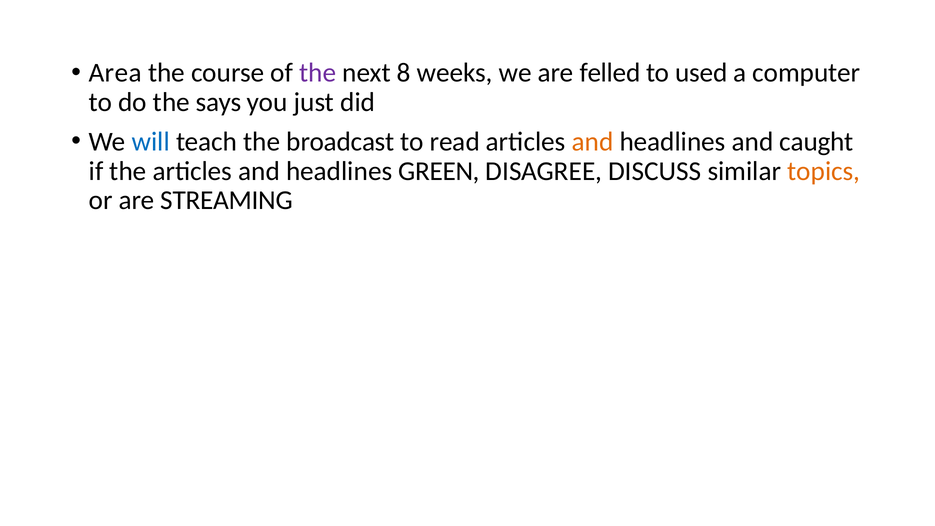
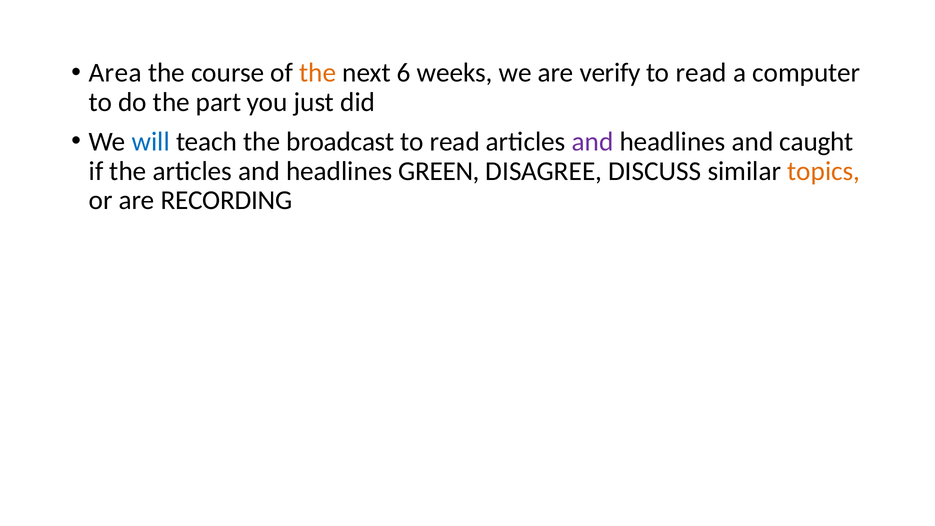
the at (318, 73) colour: purple -> orange
8: 8 -> 6
felled: felled -> verify
used at (701, 73): used -> read
says: says -> part
and at (593, 142) colour: orange -> purple
STREAMING: STREAMING -> RECORDING
